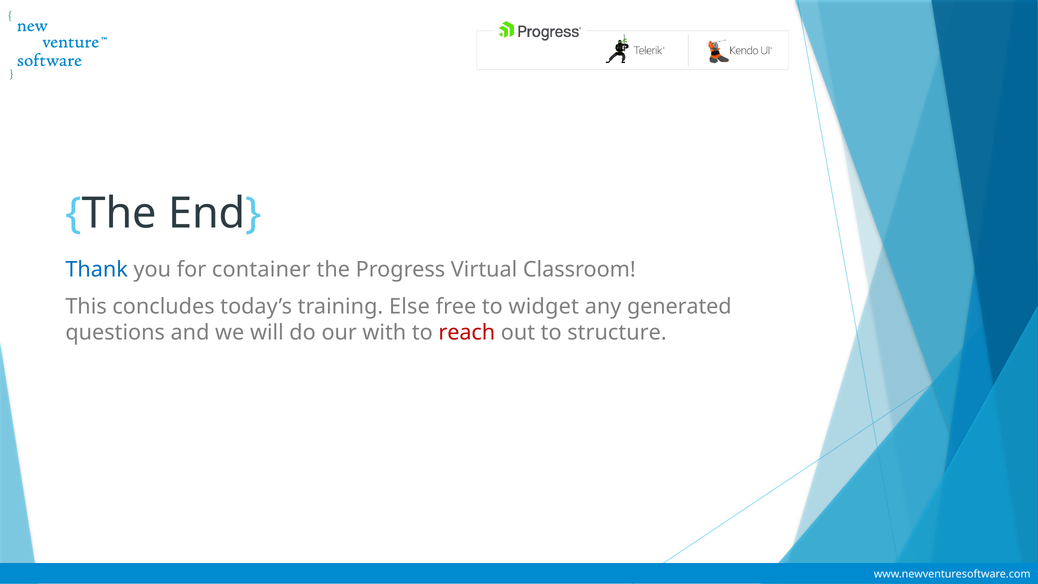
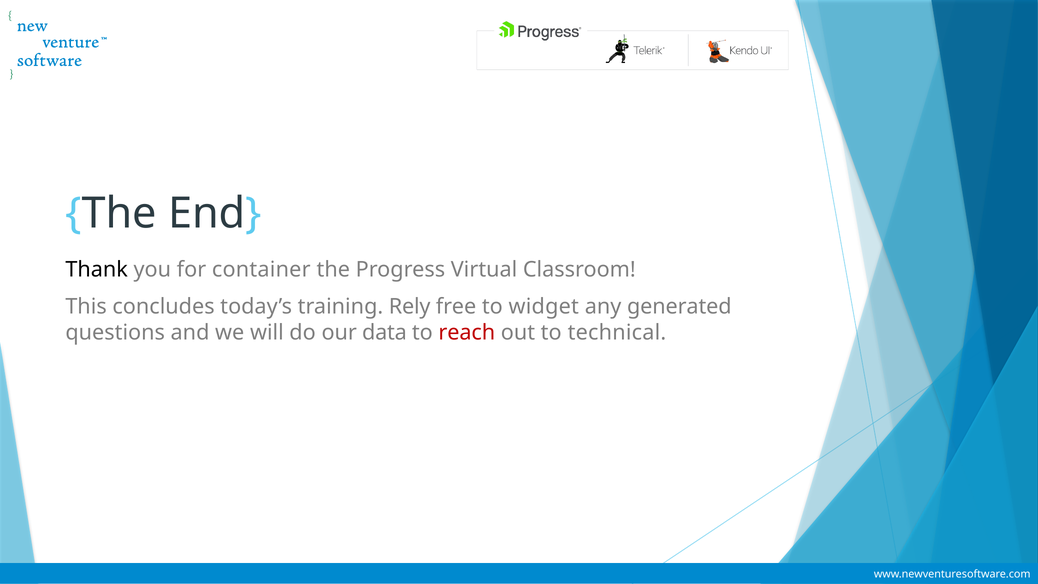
Thank colour: blue -> black
Else: Else -> Rely
with: with -> data
structure: structure -> technical
